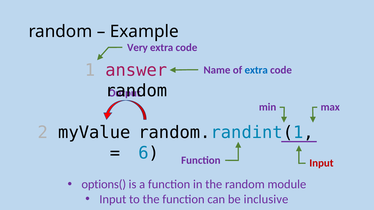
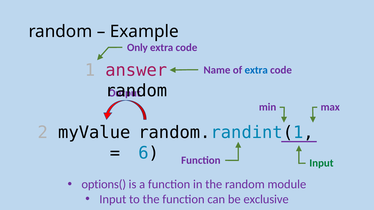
Very: Very -> Only
Input at (321, 163) colour: red -> green
inclusive: inclusive -> exclusive
